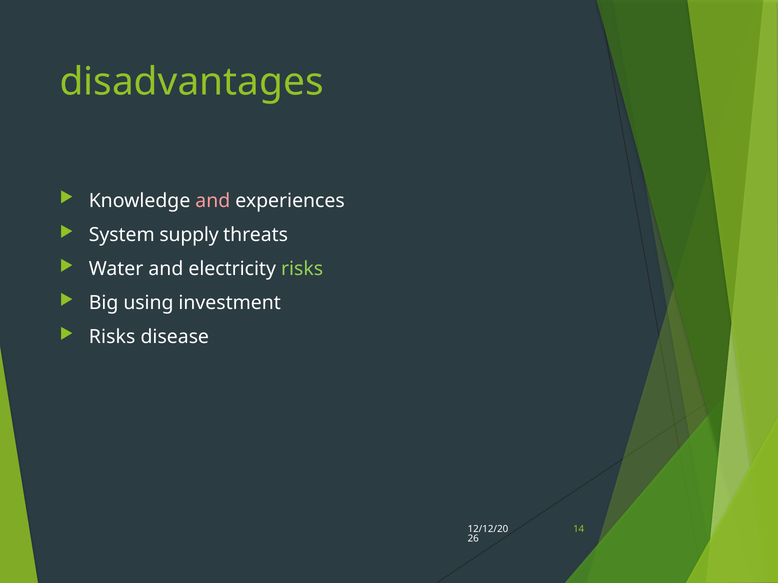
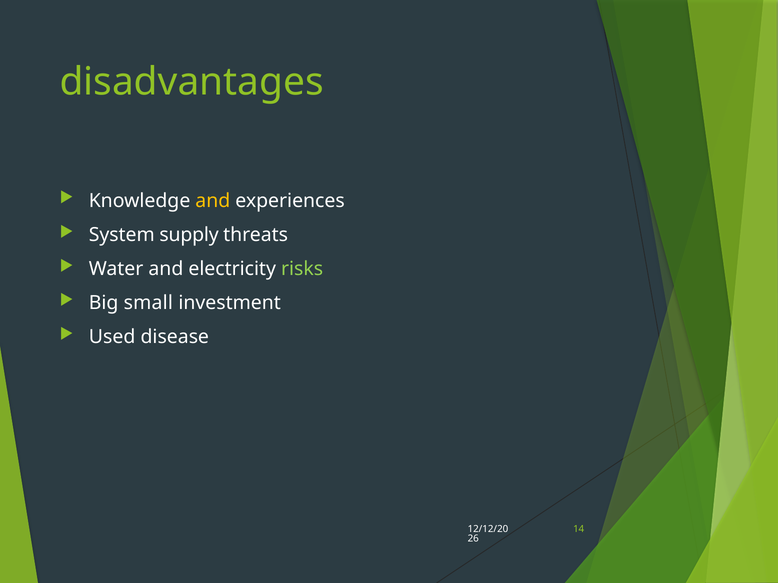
and at (213, 201) colour: pink -> yellow
using: using -> small
Risks at (112, 337): Risks -> Used
